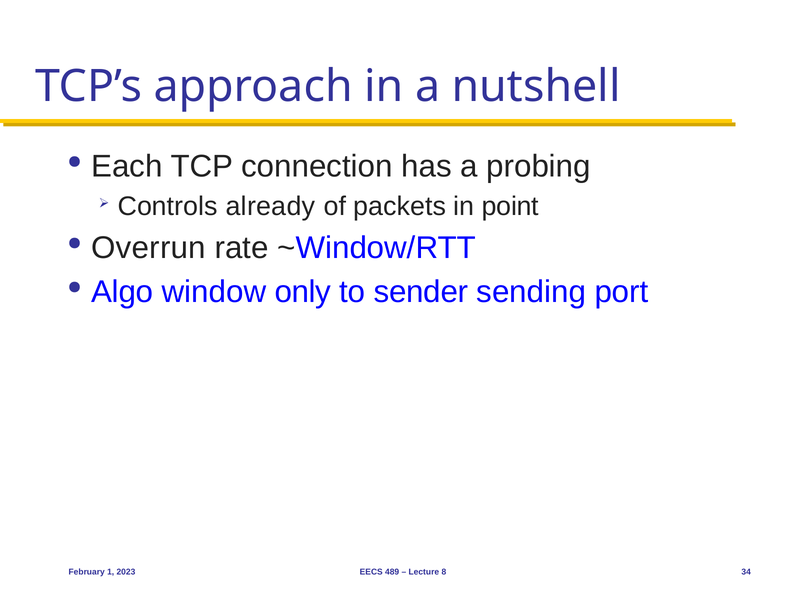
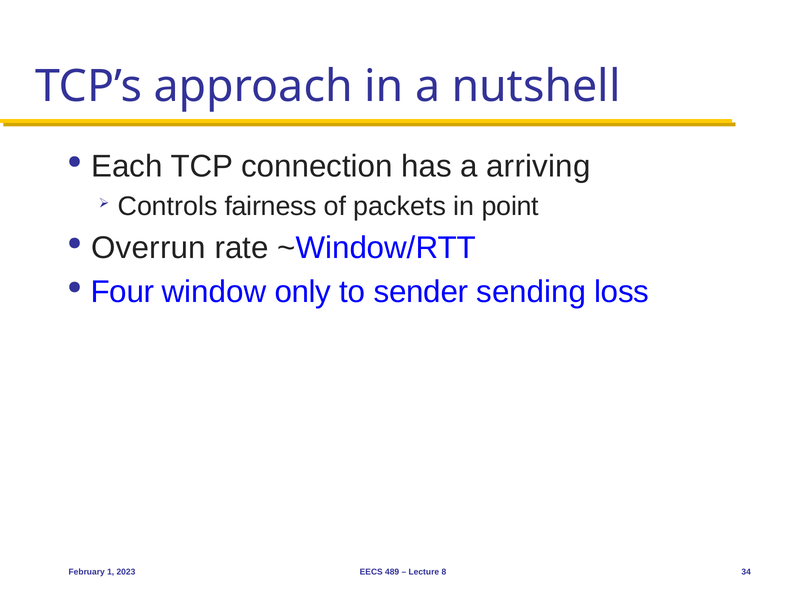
probing: probing -> arriving
already: already -> fairness
Algo: Algo -> Four
port: port -> loss
